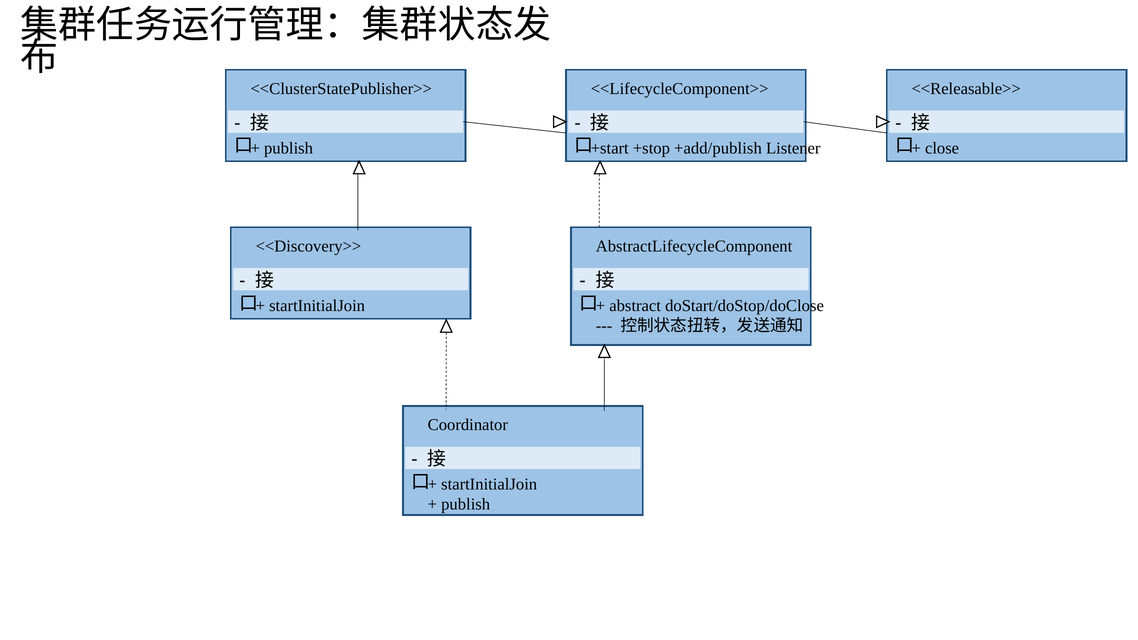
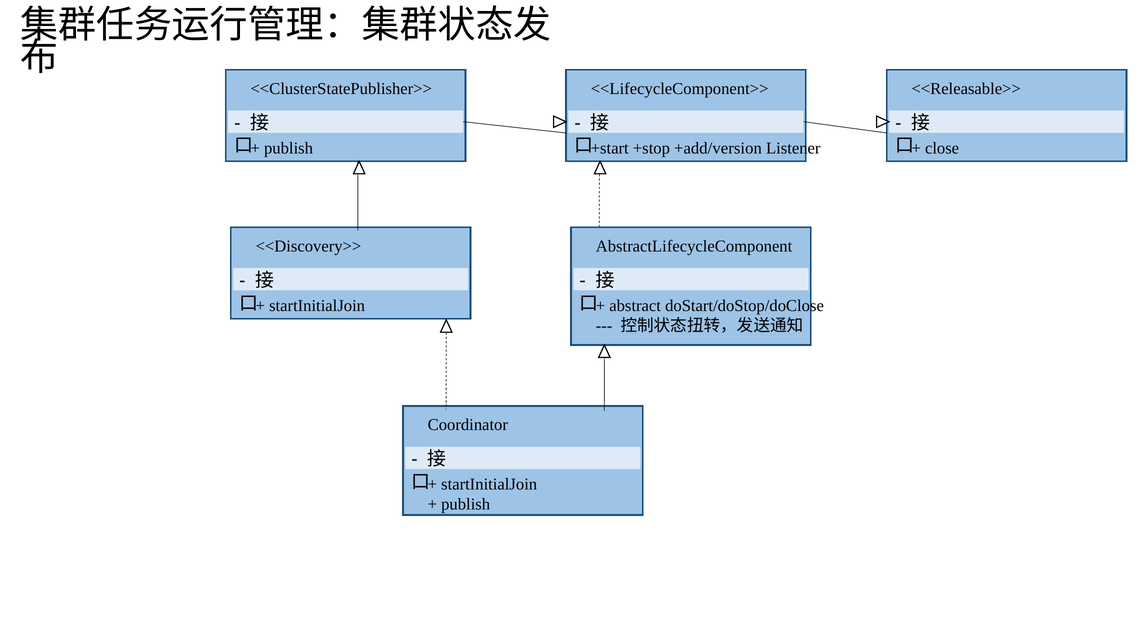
+add/publish: +add/publish -> +add/version
